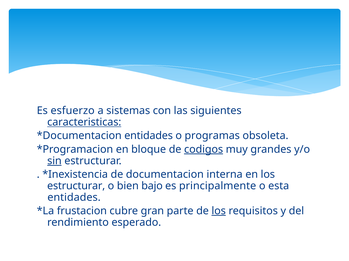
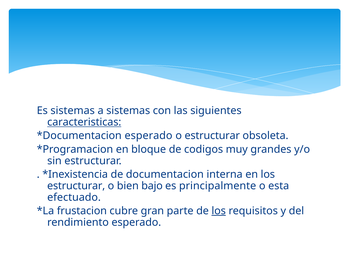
Es esfuerzo: esfuerzo -> sistemas
entidades at (149, 136): entidades -> esperado
o programas: programas -> estructurar
codigos underline: present -> none
sin underline: present -> none
entidades at (74, 198): entidades -> efectuado
